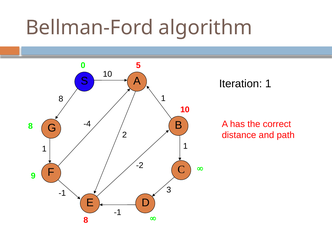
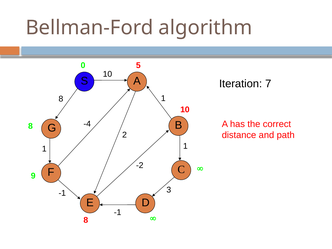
Iteration 1: 1 -> 7
